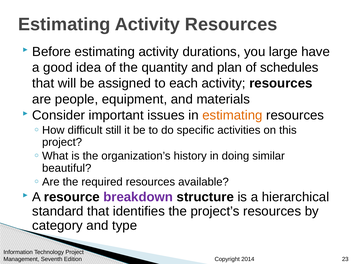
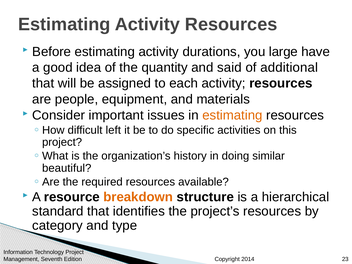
plan: plan -> said
schedules: schedules -> additional
still: still -> left
breakdown colour: purple -> orange
